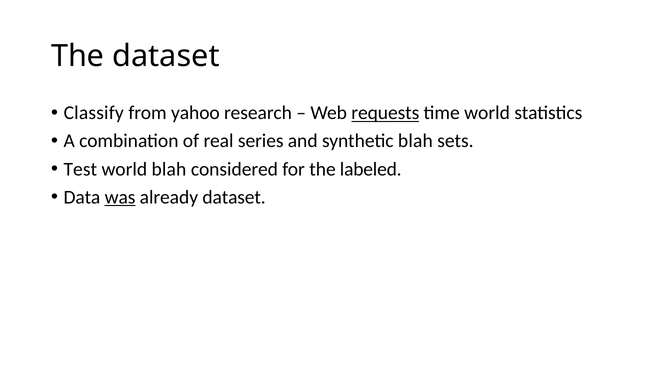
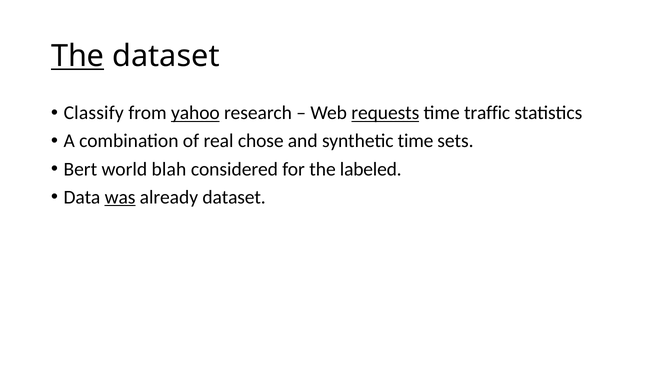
The at (78, 56) underline: none -> present
yahoo underline: none -> present
time world: world -> traffic
series: series -> chose
synthetic blah: blah -> time
Test: Test -> Bert
